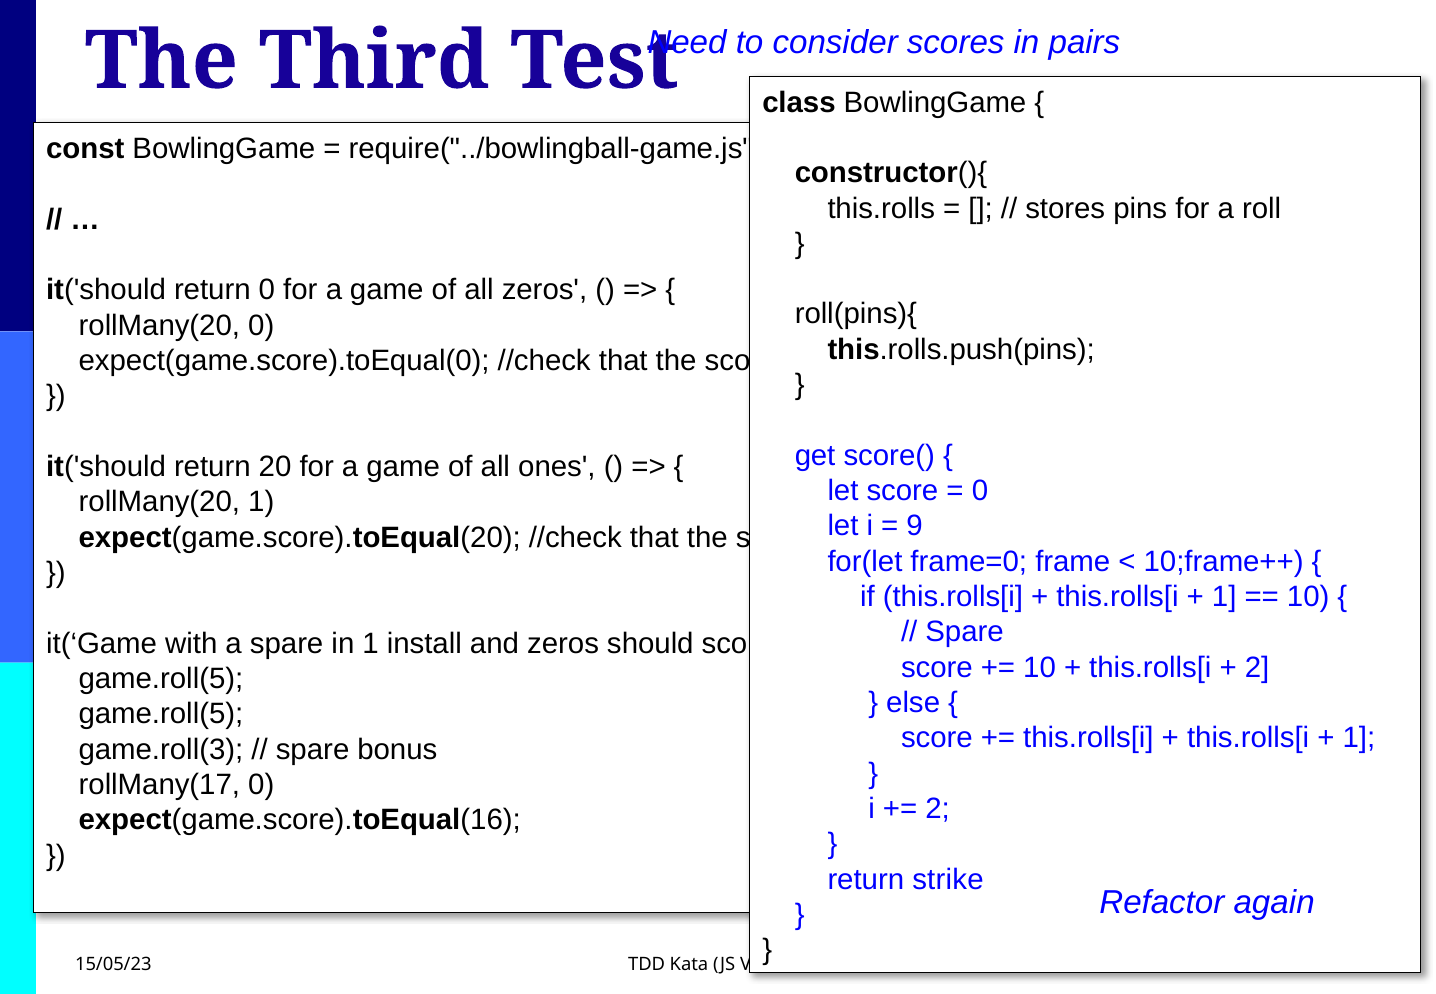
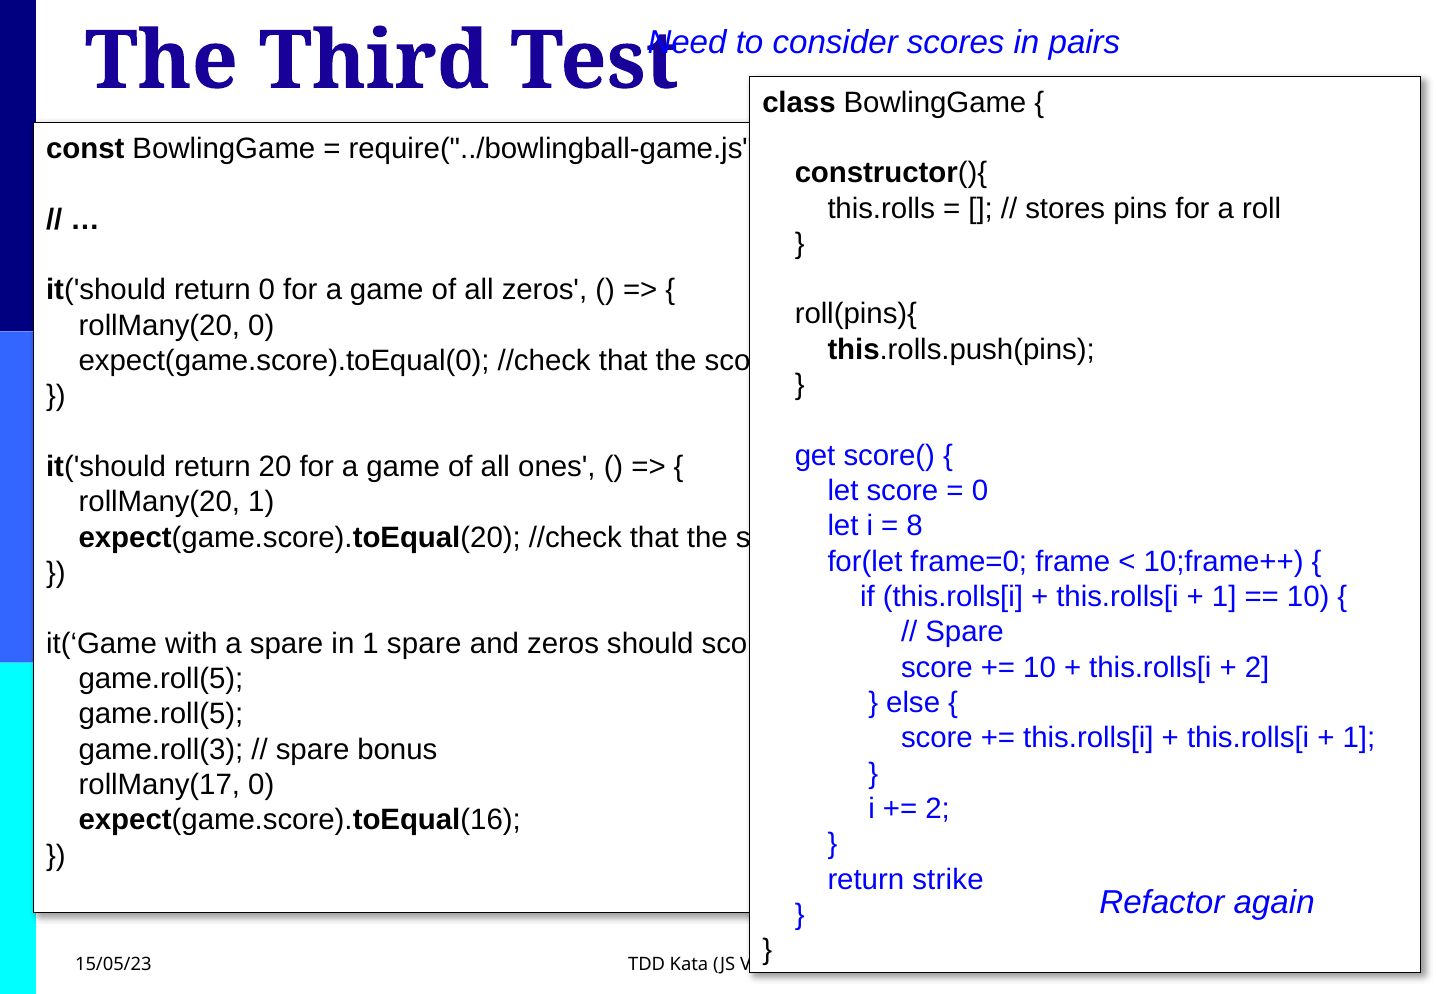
9: 9 -> 8
1 install: install -> spare
